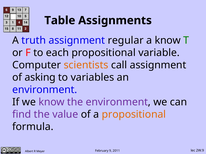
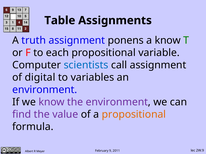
regular: regular -> ponens
scientists colour: orange -> blue
asking: asking -> digital
